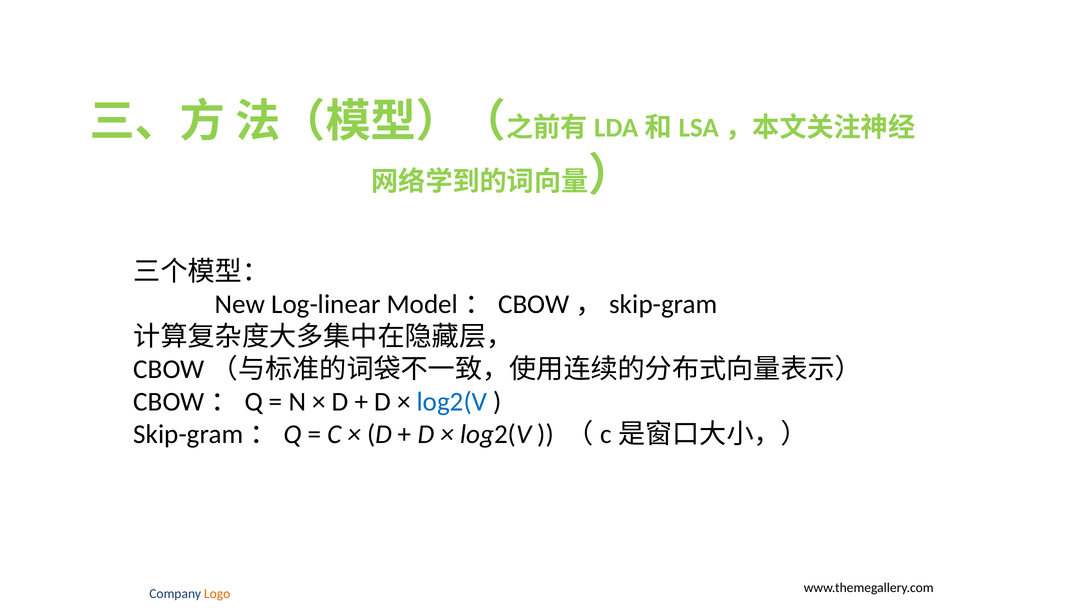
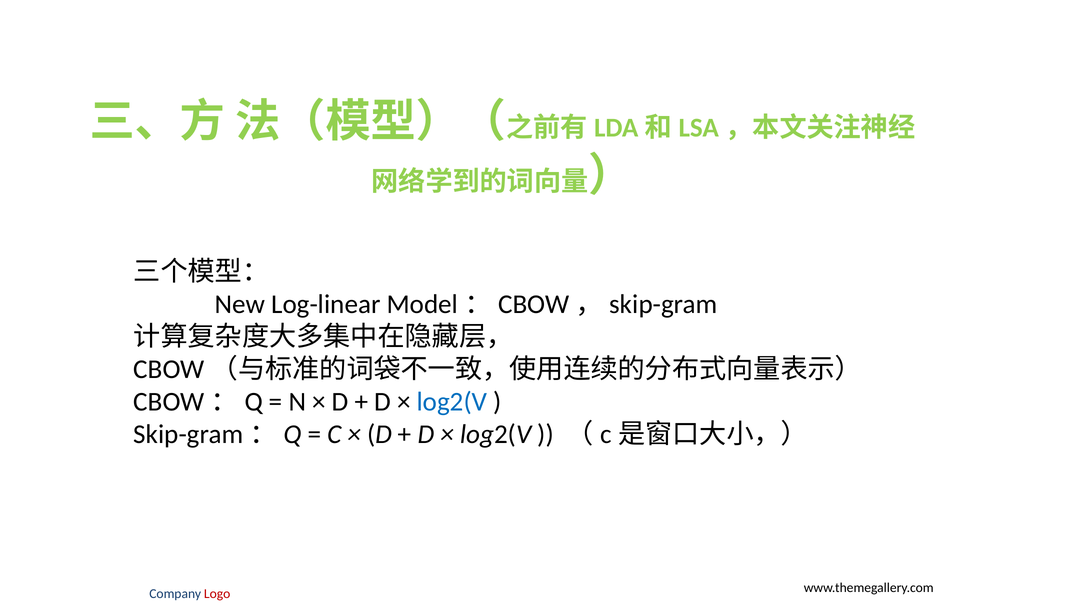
Logo colour: orange -> red
